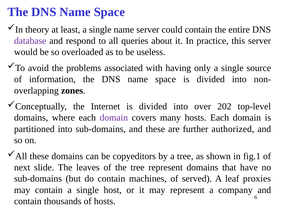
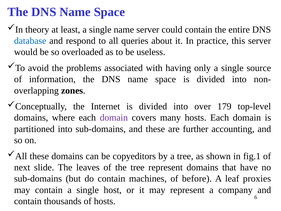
database colour: purple -> blue
202: 202 -> 179
authorized: authorized -> accounting
served: served -> before
